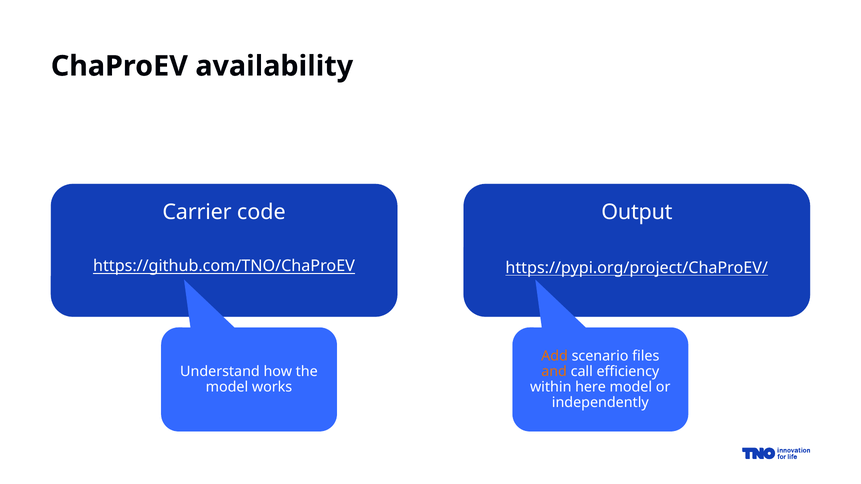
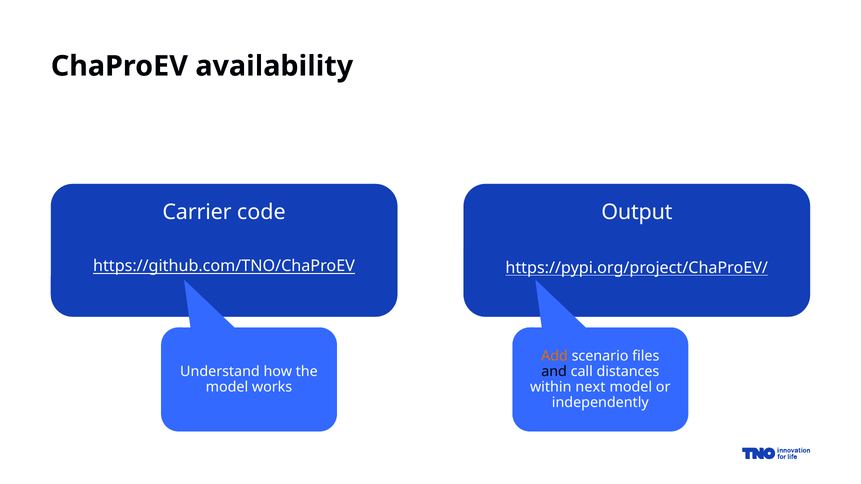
and colour: orange -> black
efficiency: efficiency -> distances
here: here -> next
